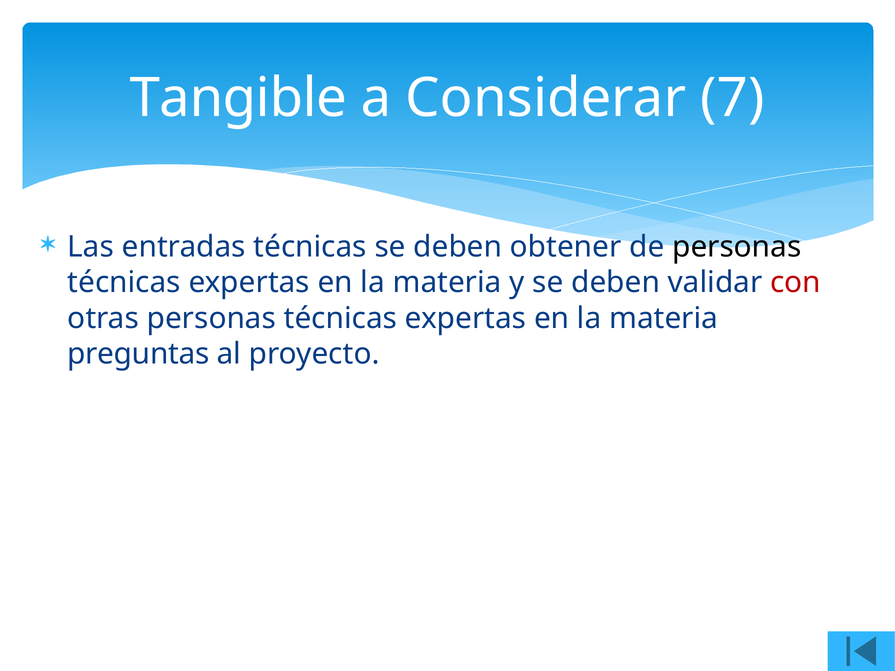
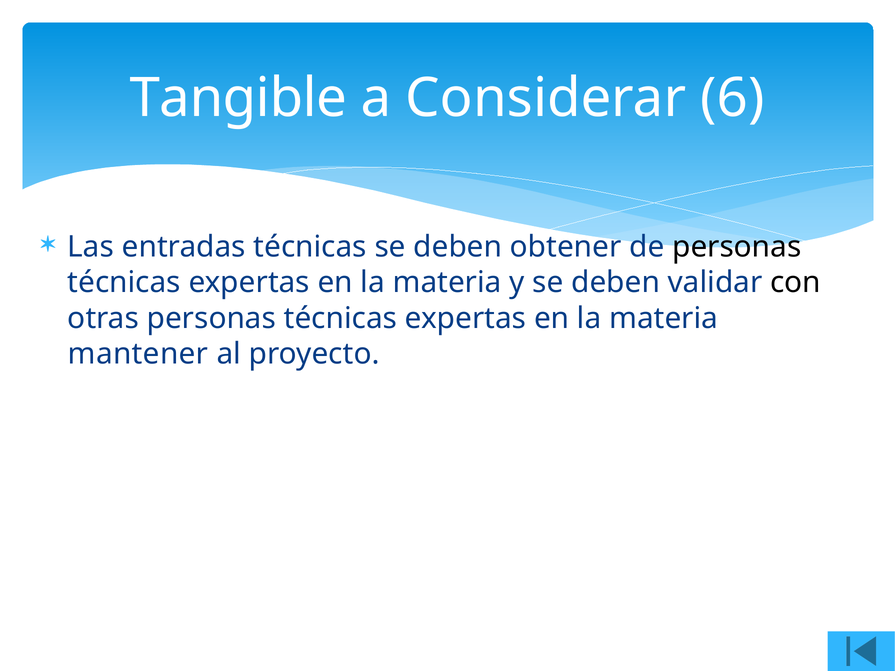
7: 7 -> 6
con colour: red -> black
preguntas: preguntas -> mantener
